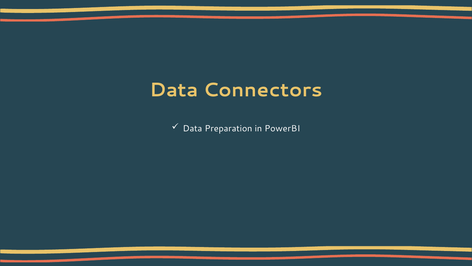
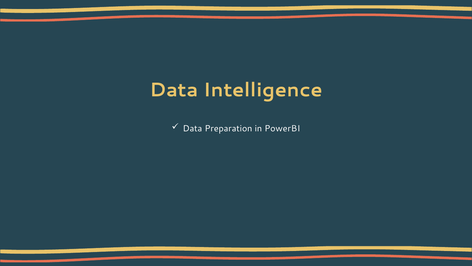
Connectors: Connectors -> Intelligence
